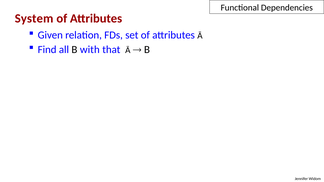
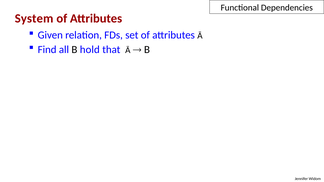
with: with -> hold
